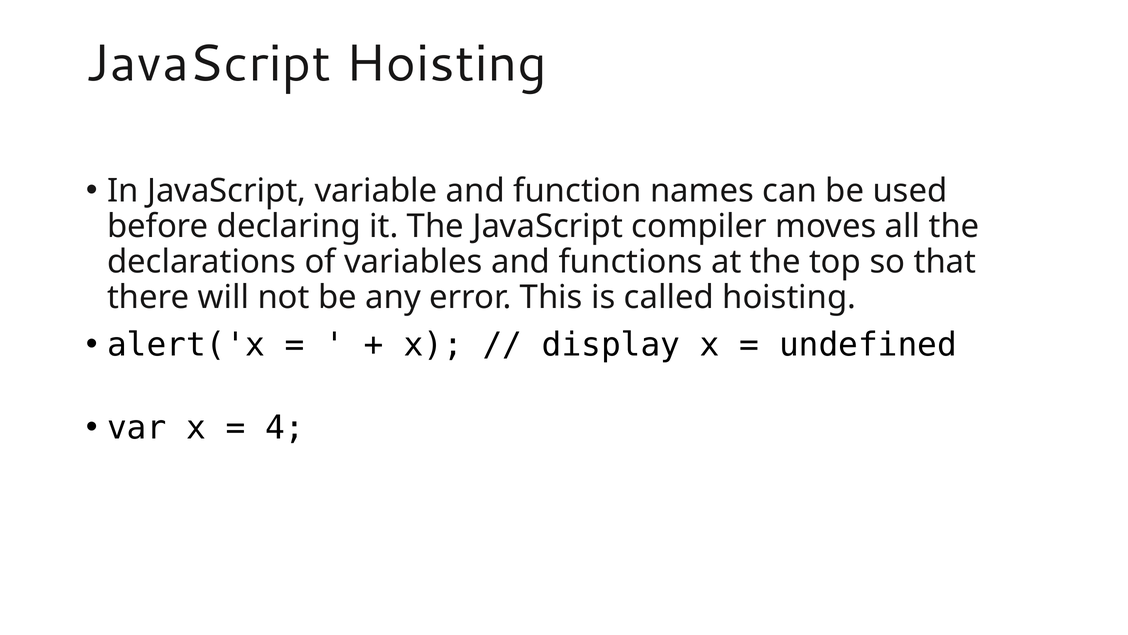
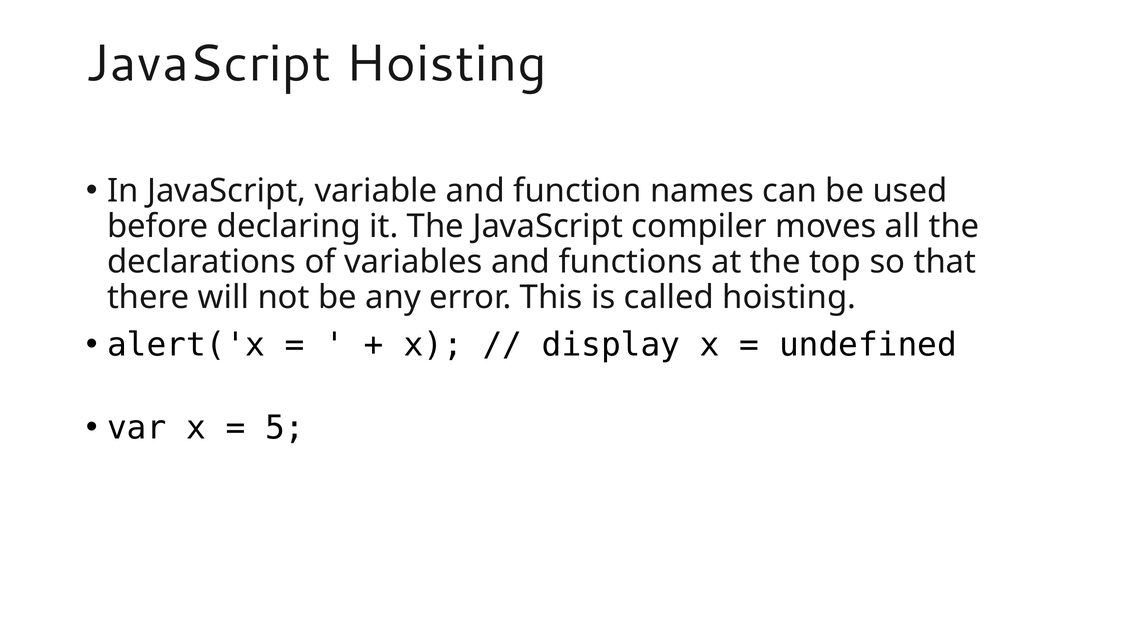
4: 4 -> 5
